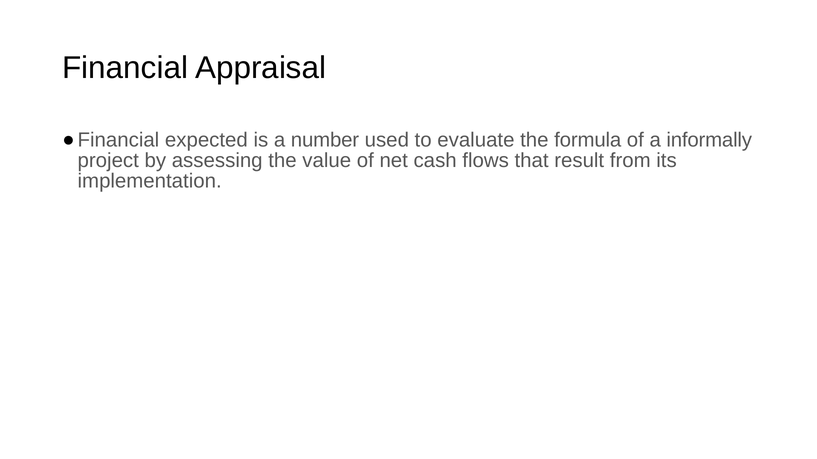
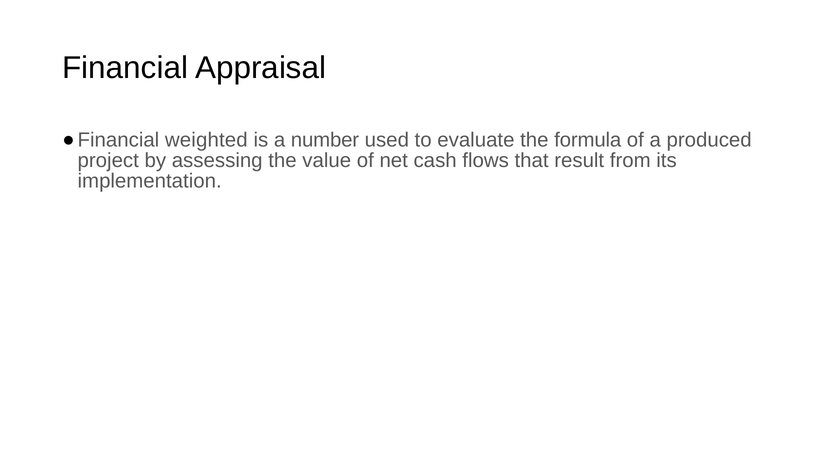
expected: expected -> weighted
informally: informally -> produced
